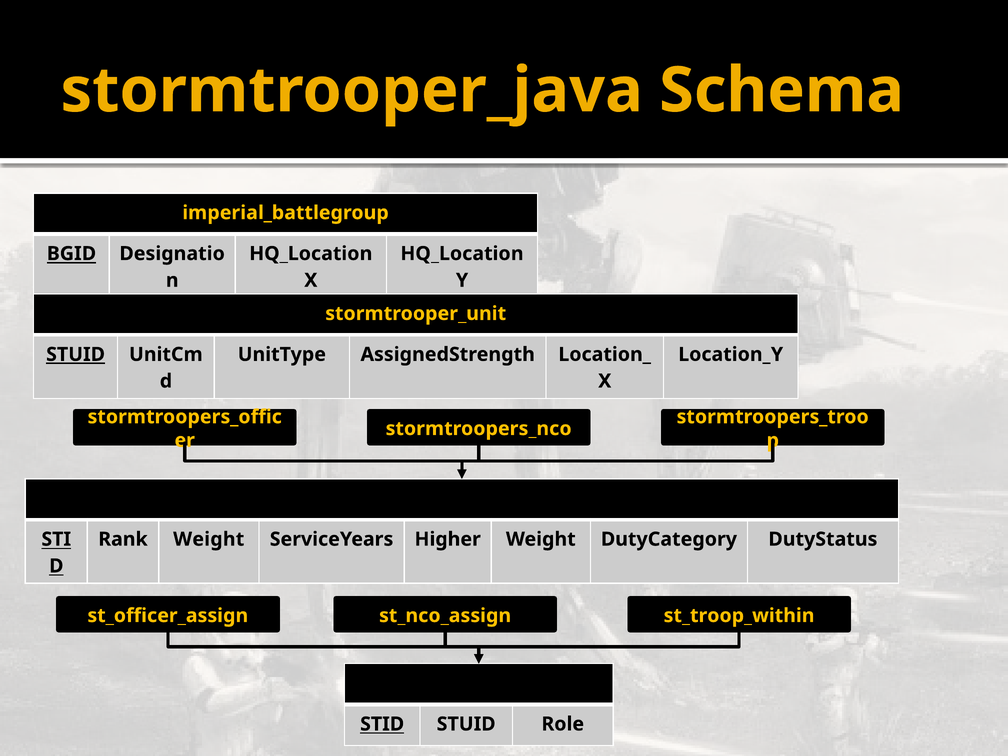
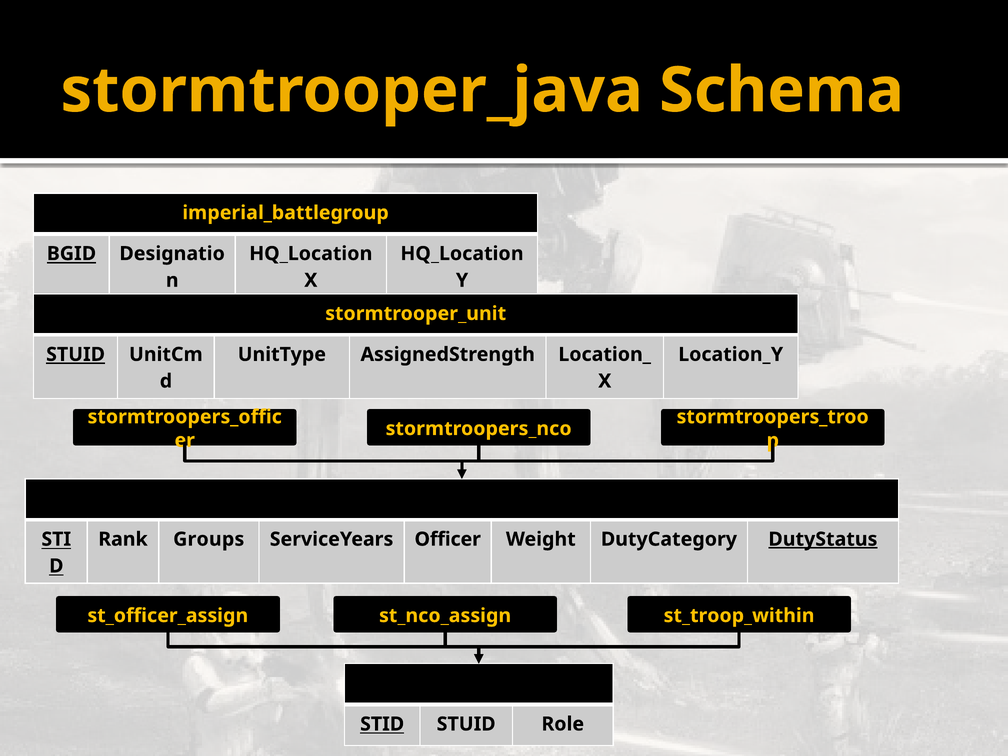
Rank Weight: Weight -> Groups
Higher: Higher -> Officer
DutyStatus underline: none -> present
